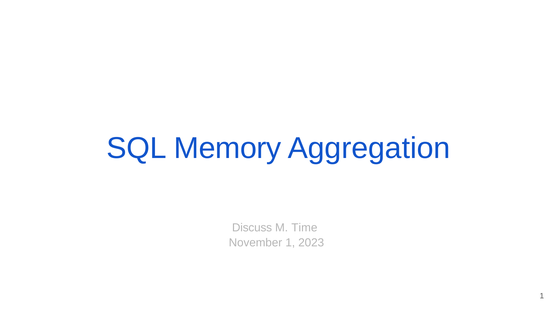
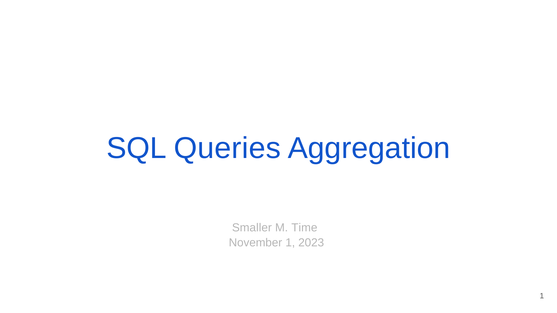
Memory: Memory -> Queries
Discuss: Discuss -> Smaller
